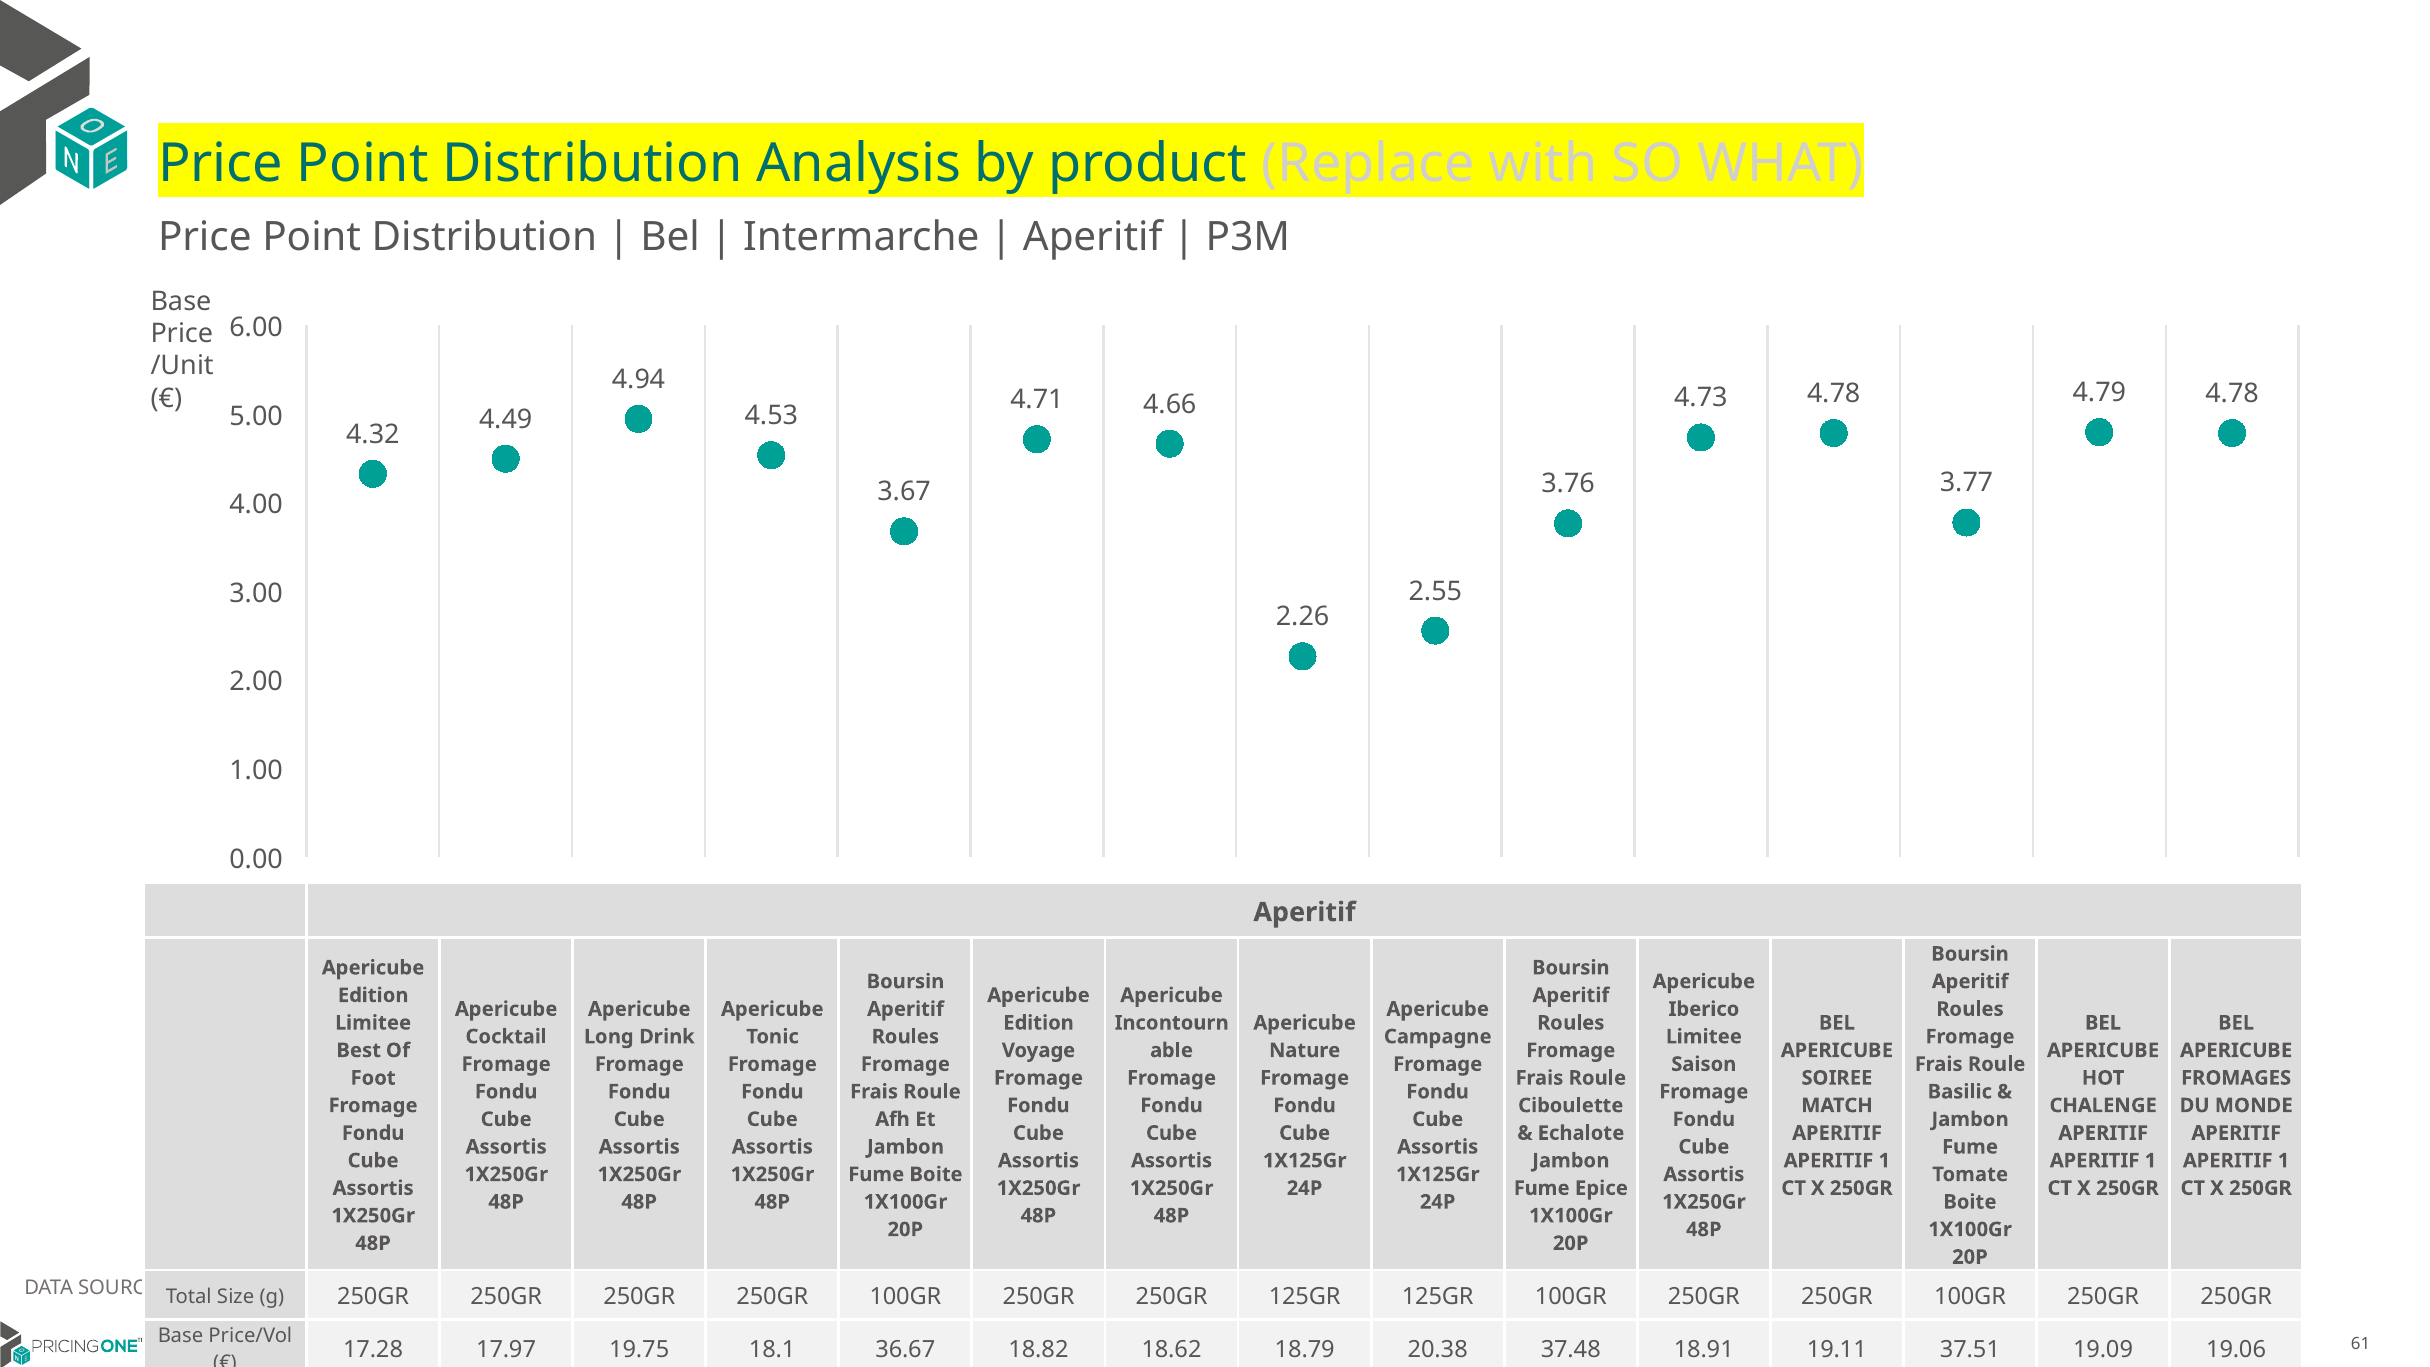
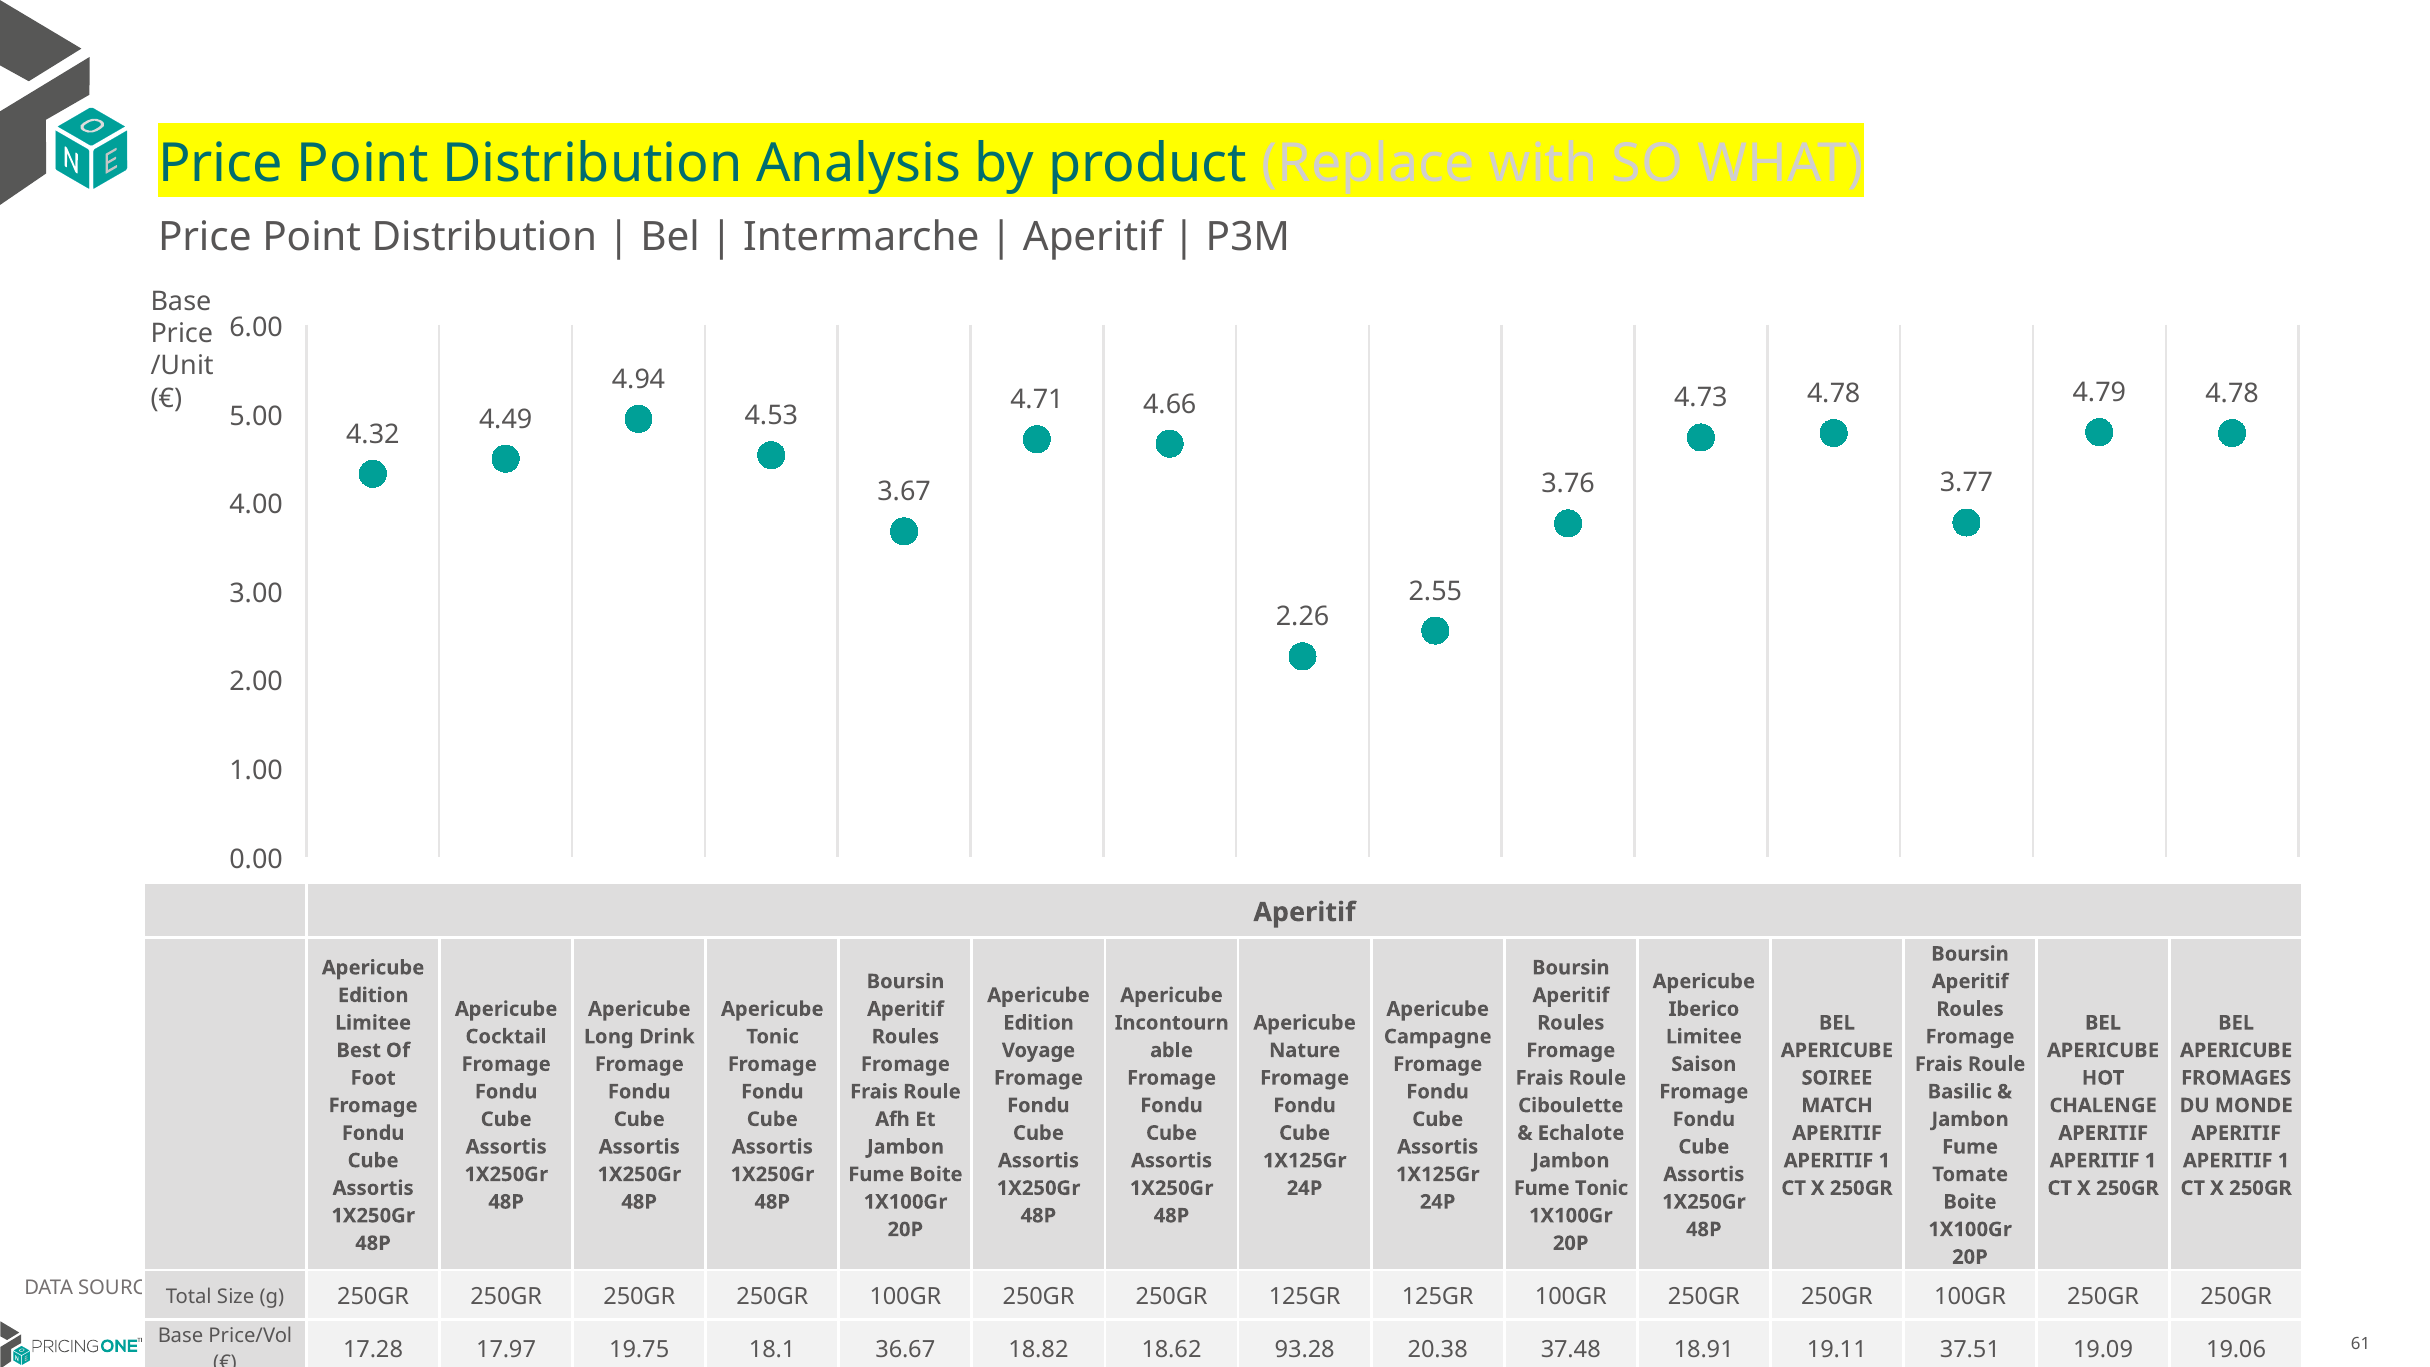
Fume Epice: Epice -> Tonic
18.79: 18.79 -> 93.28
